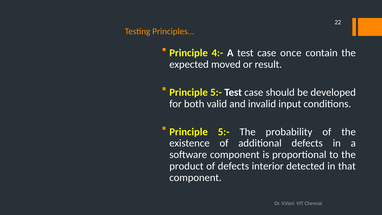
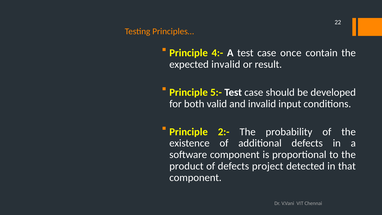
expected moved: moved -> invalid
5:- at (224, 132): 5:- -> 2:-
interior: interior -> project
